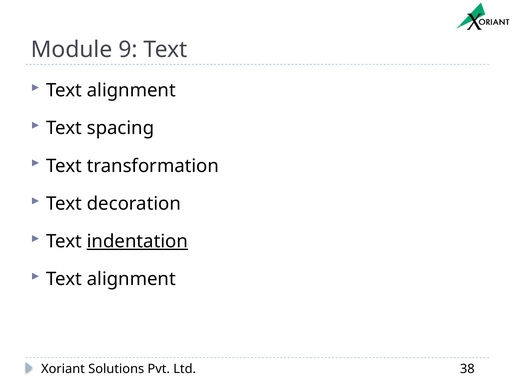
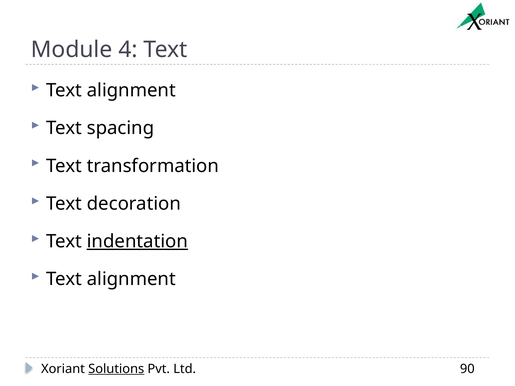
9: 9 -> 4
Solutions underline: none -> present
38: 38 -> 90
